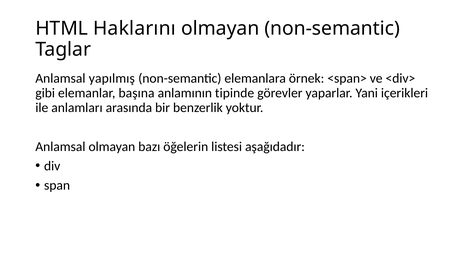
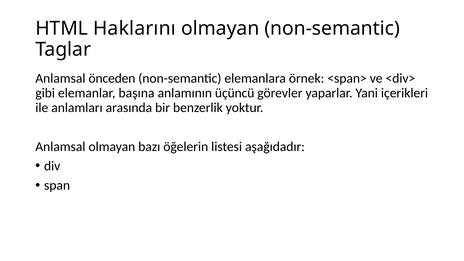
yapılmış: yapılmış -> önceden
tipinde: tipinde -> üçüncü
